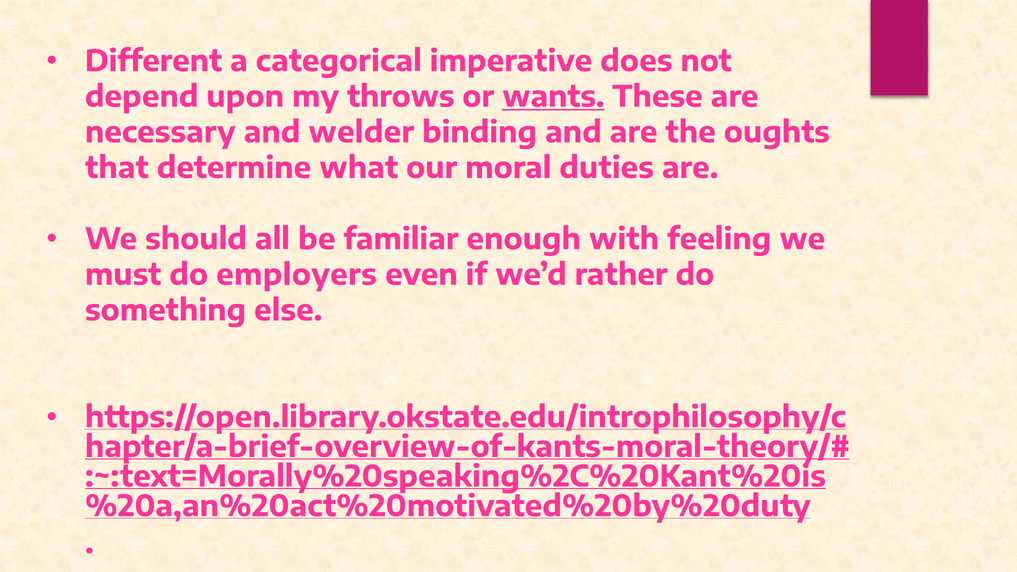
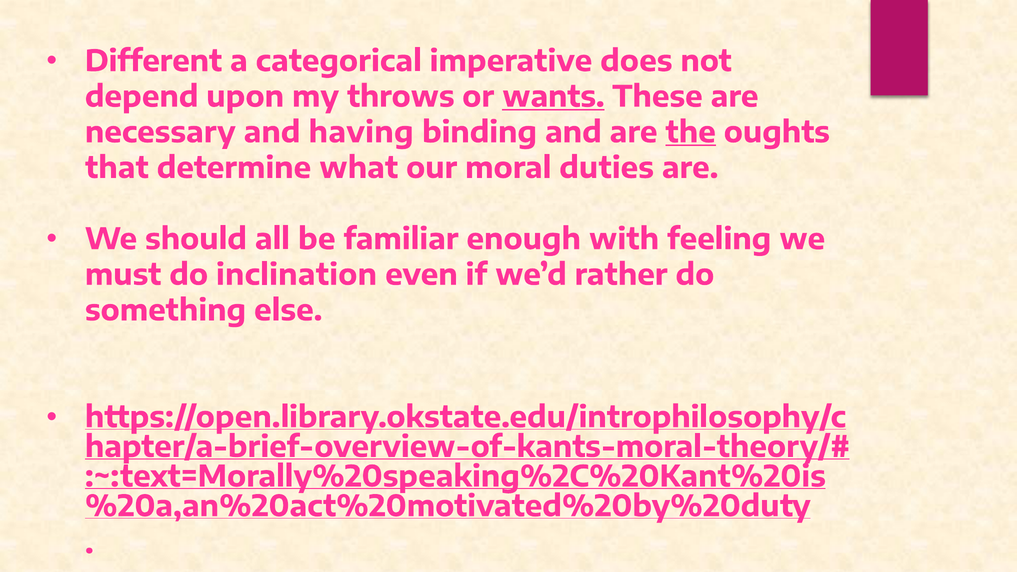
welder: welder -> having
the underline: none -> present
employers: employers -> inclination
